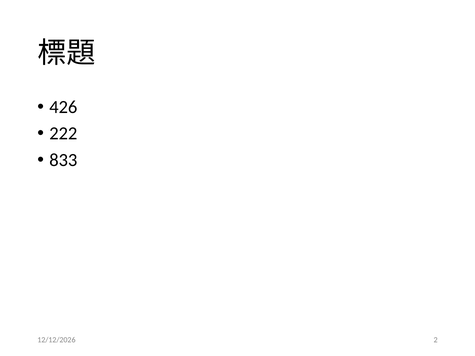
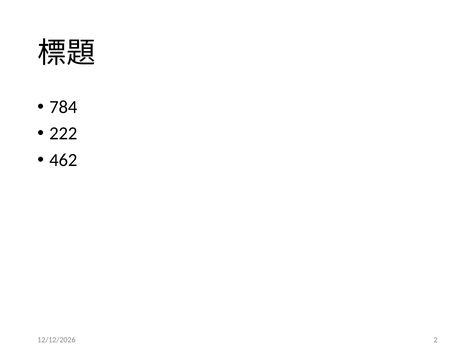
426: 426 -> 784
833: 833 -> 462
